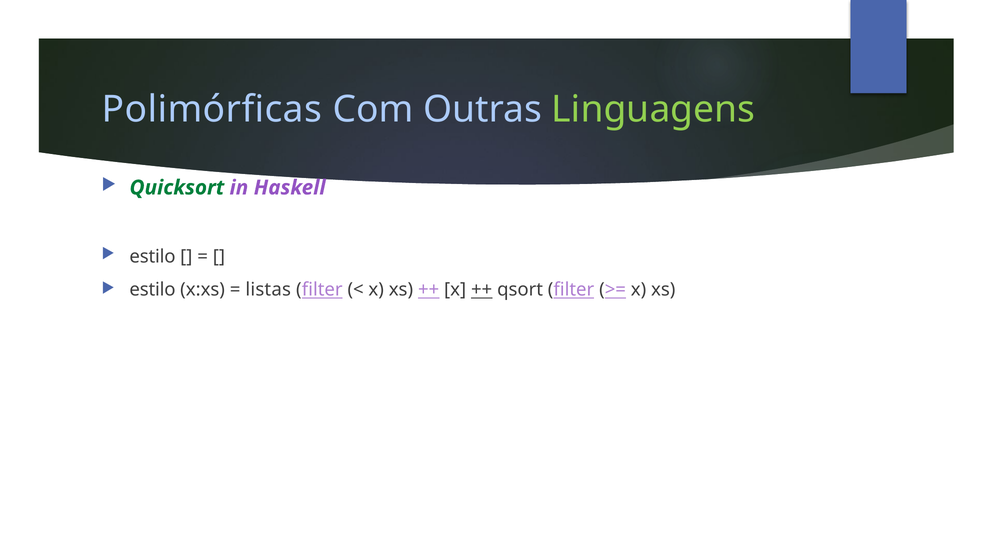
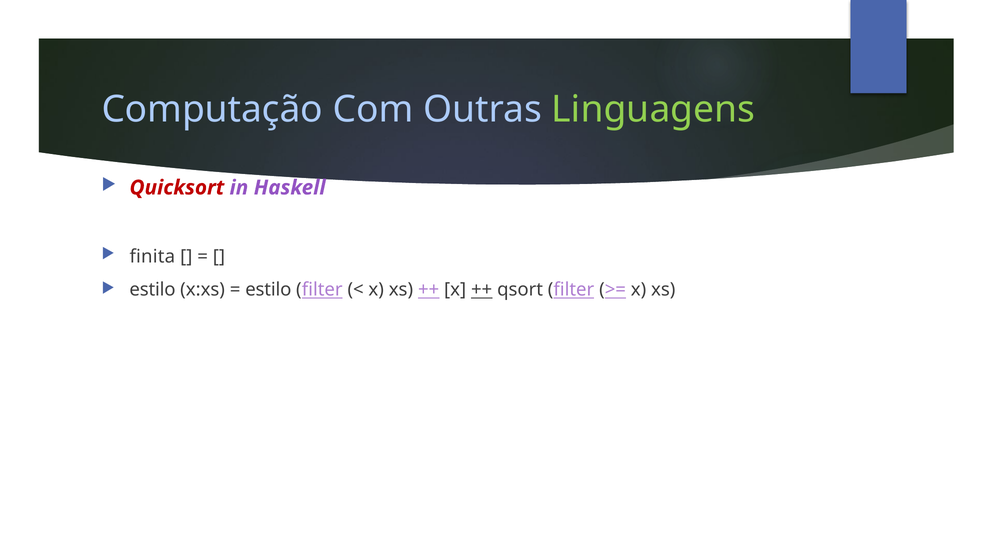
Polimórficas: Polimórficas -> Computação
Quicksort colour: green -> red
estilo at (152, 256): estilo -> finita
listas at (268, 289): listas -> estilo
